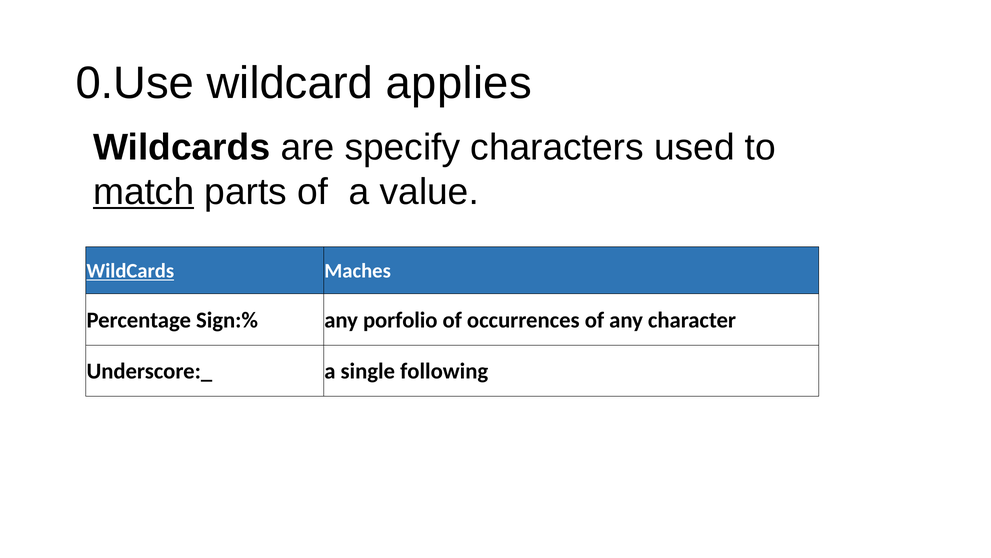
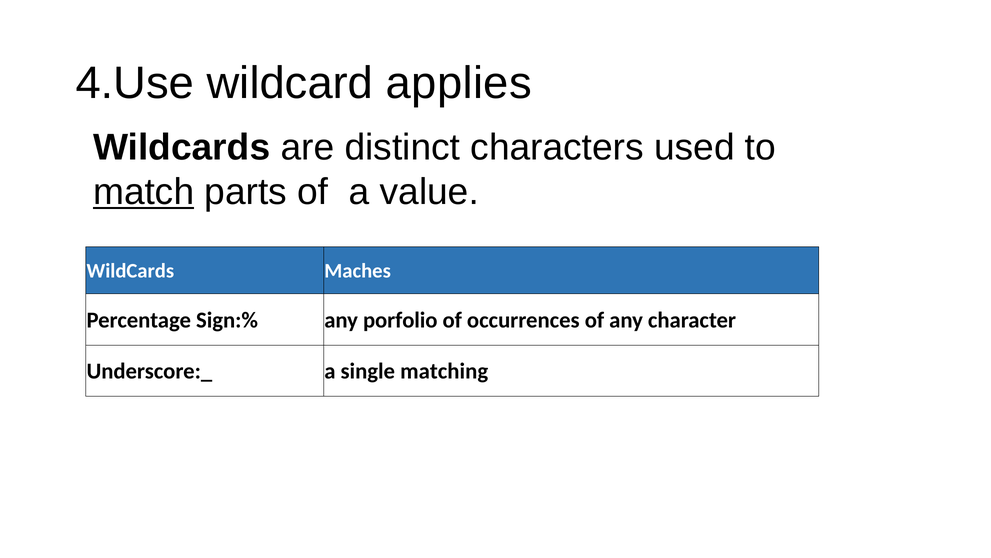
0.Use: 0.Use -> 4.Use
specify: specify -> distinct
WildCards at (130, 271) underline: present -> none
following: following -> matching
